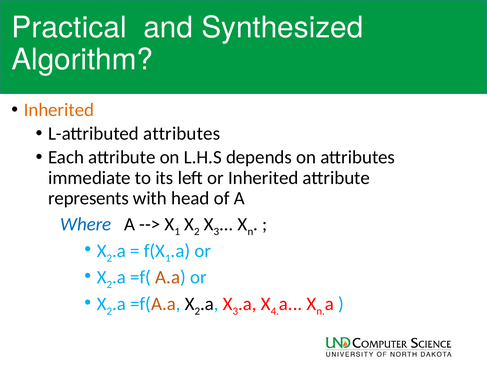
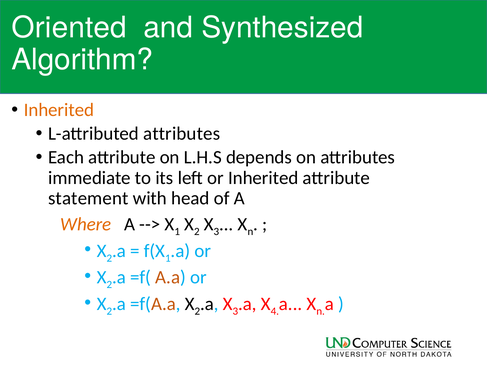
Practical: Practical -> Oriented
represents: represents -> statement
Where colour: blue -> orange
